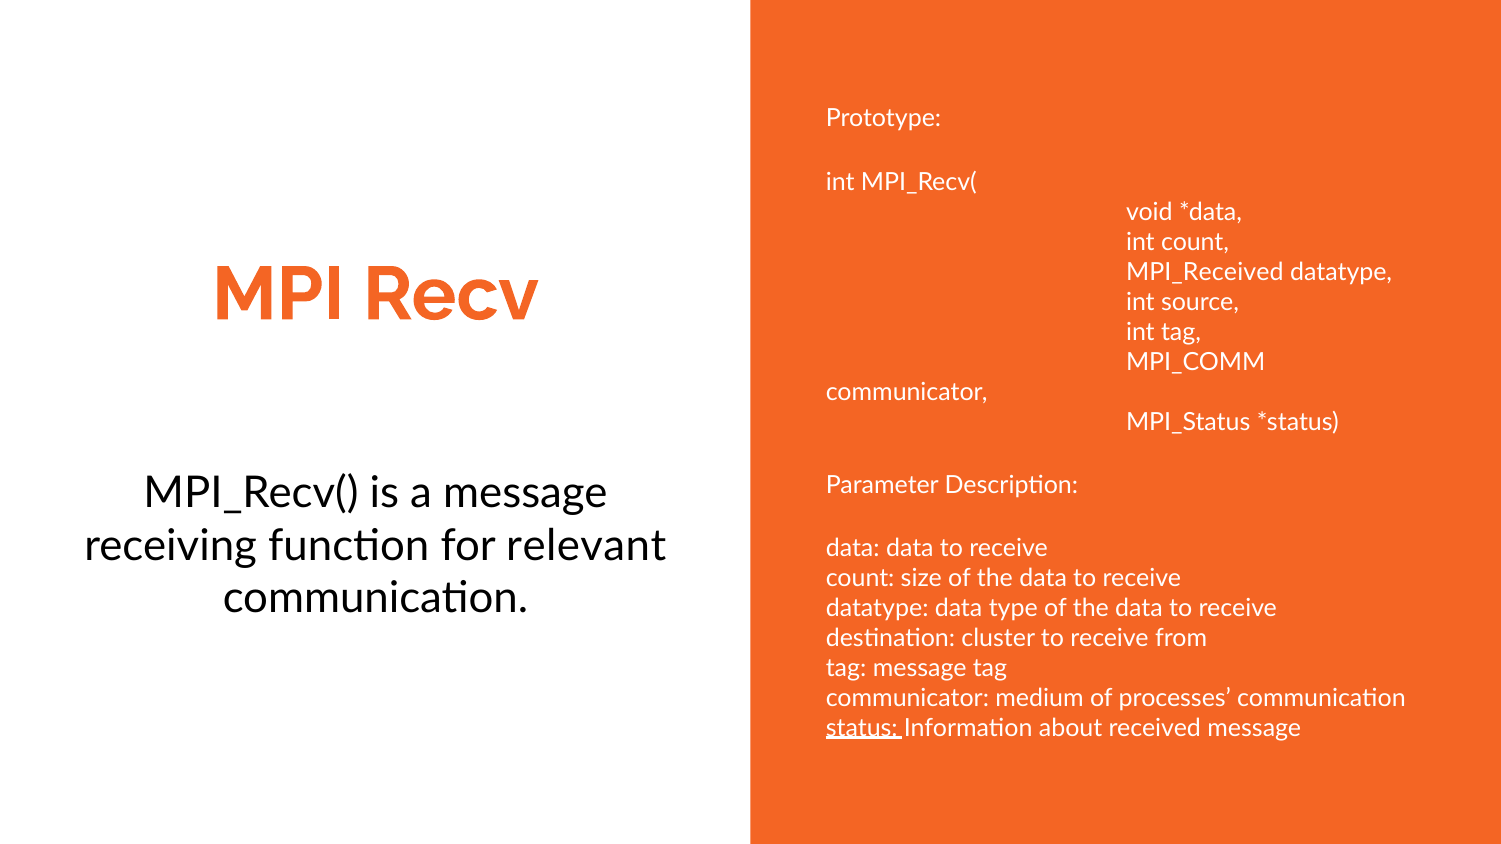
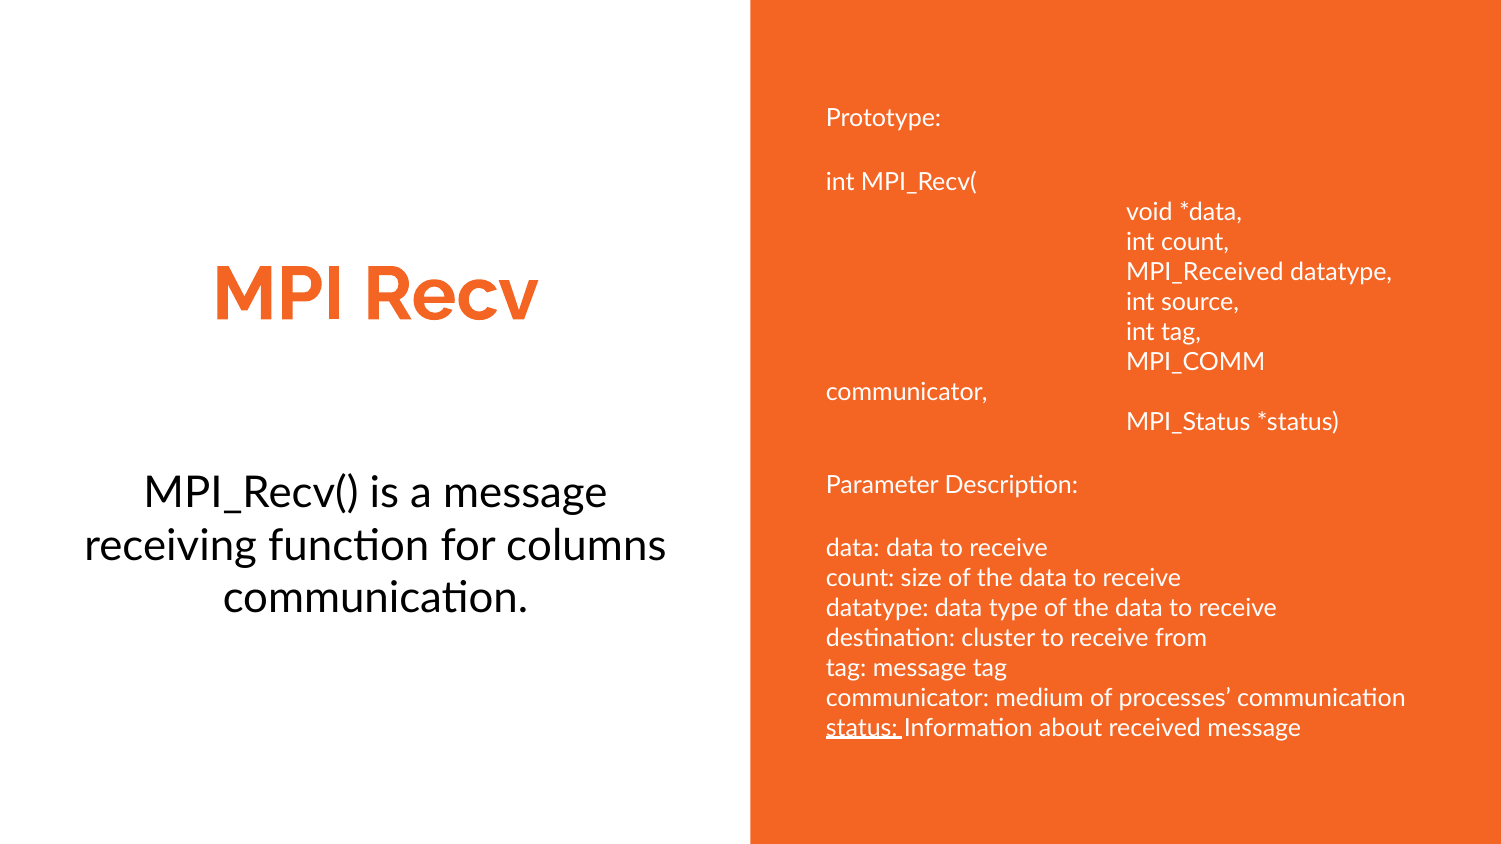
relevant: relevant -> columns
